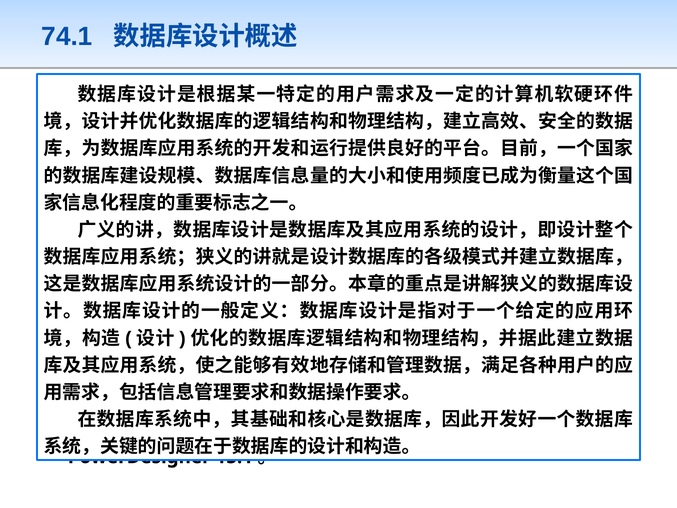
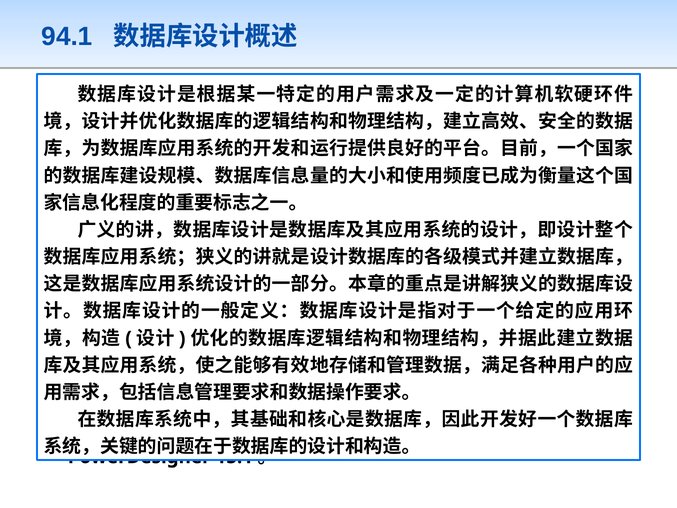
74.1: 74.1 -> 94.1
